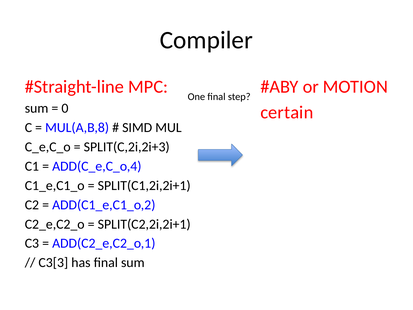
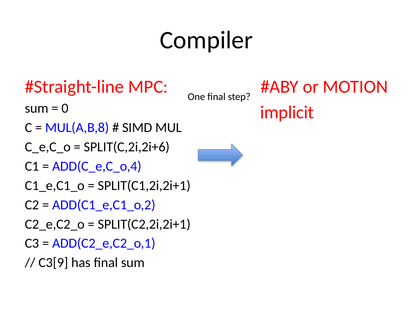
certain: certain -> implicit
SPLIT(C,2i,2i+3: SPLIT(C,2i,2i+3 -> SPLIT(C,2i,2i+6
C3[3: C3[3 -> C3[9
